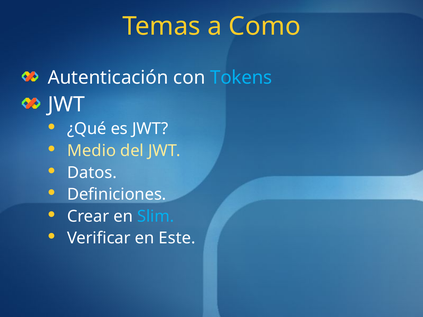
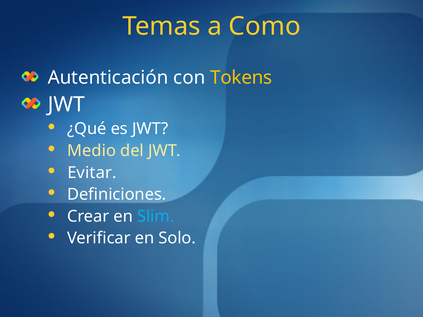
Tokens colour: light blue -> yellow
Datos: Datos -> Evitar
Este: Este -> Solo
